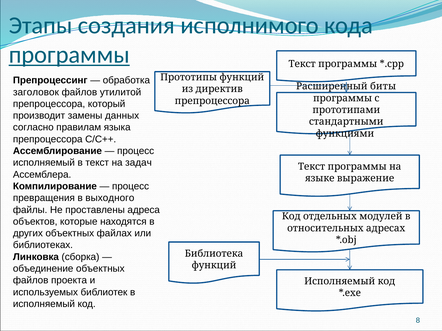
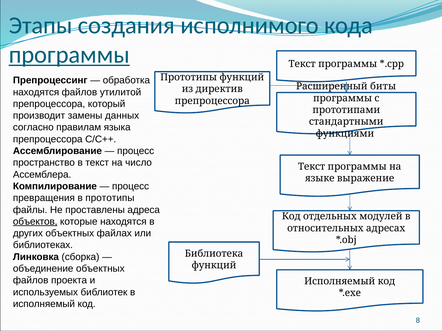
заголовок at (36, 92): заголовок -> находятся
исполняемый at (44, 163): исполняемый -> пространство
задач: задач -> число
в выходного: выходного -> прототипы
объектов underline: none -> present
